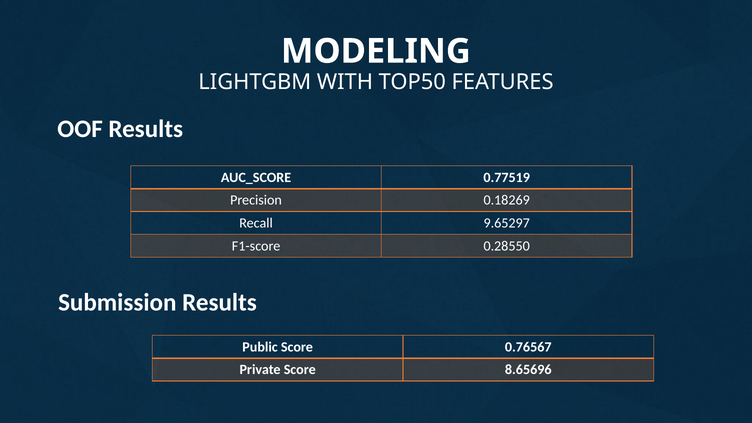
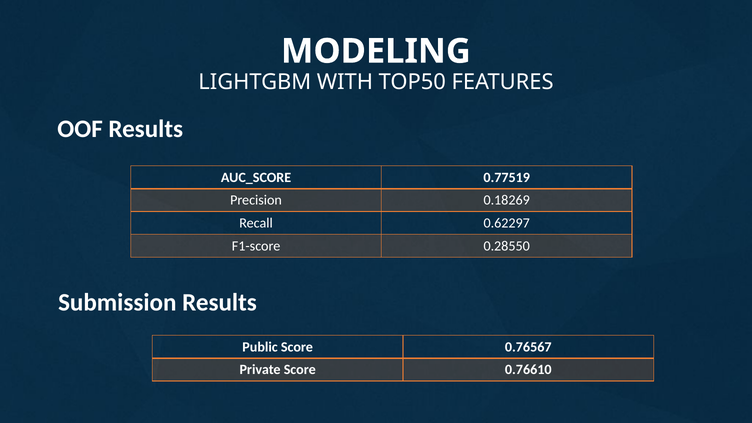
9.65297: 9.65297 -> 0.62297
8.65696: 8.65696 -> 0.76610
